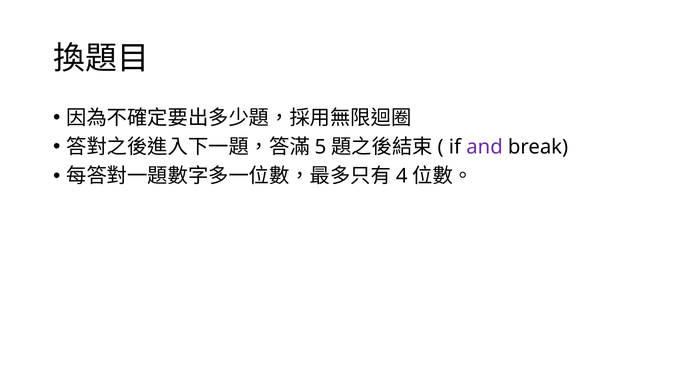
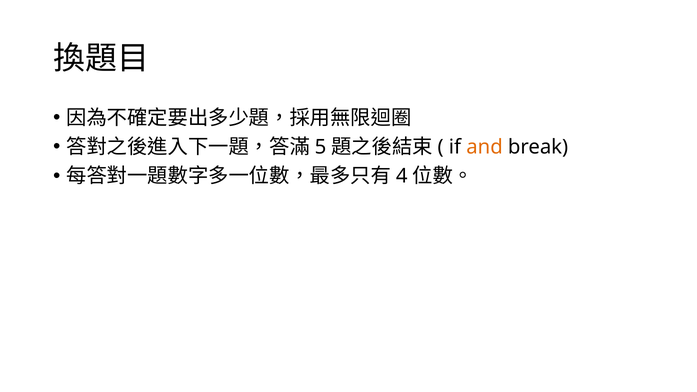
and colour: purple -> orange
